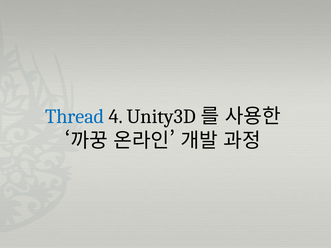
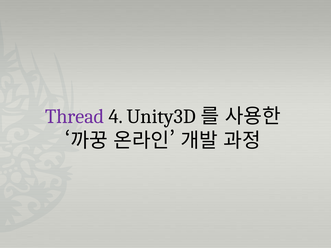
Thread colour: blue -> purple
